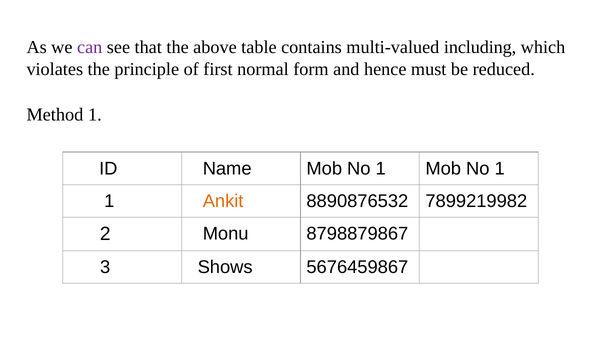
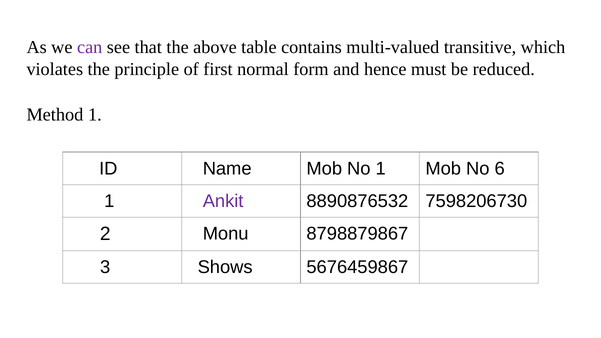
including: including -> transitive
1 Mob No 1: 1 -> 6
Ankit colour: orange -> purple
7899219982: 7899219982 -> 7598206730
